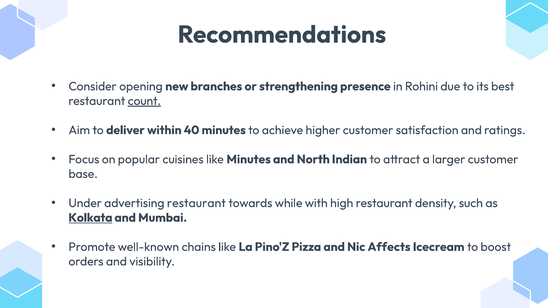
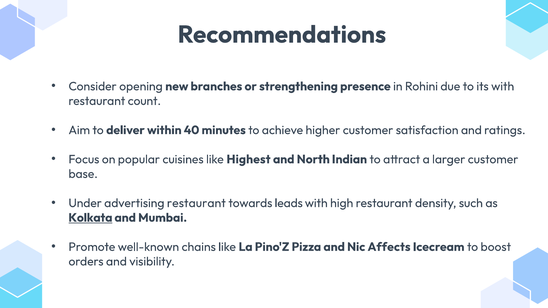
its best: best -> with
count underline: present -> none
like Minutes: Minutes -> Highest
while: while -> leads
